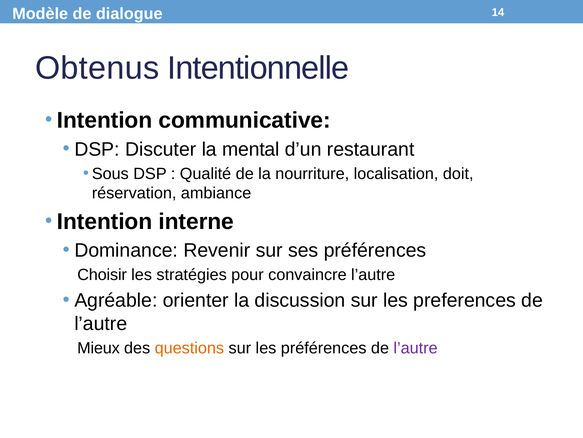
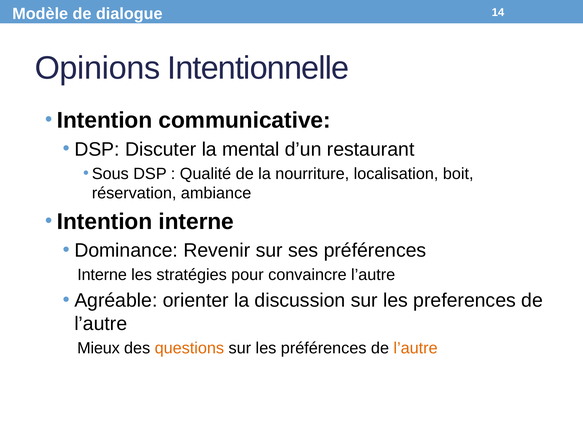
Obtenus: Obtenus -> Opinions
doit: doit -> boit
Choisir at (102, 274): Choisir -> Interne
l’autre at (416, 348) colour: purple -> orange
